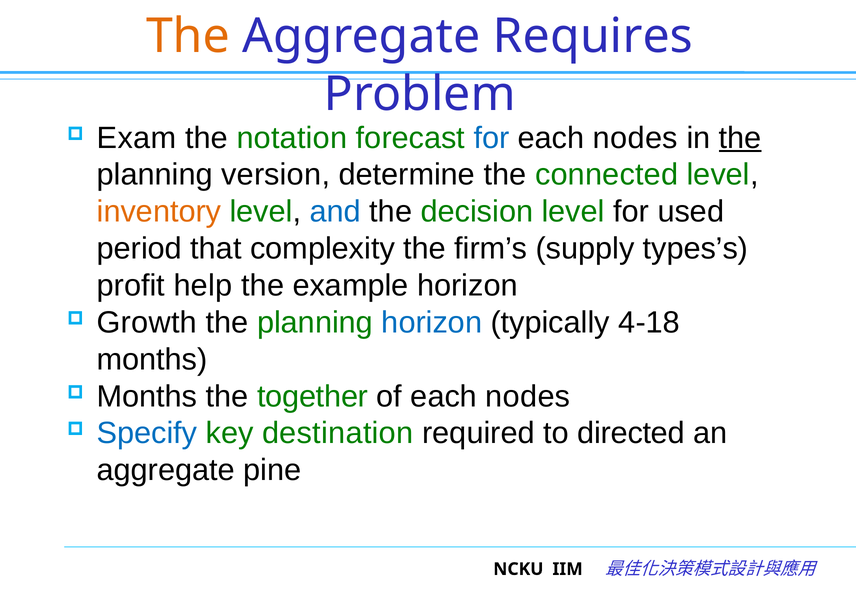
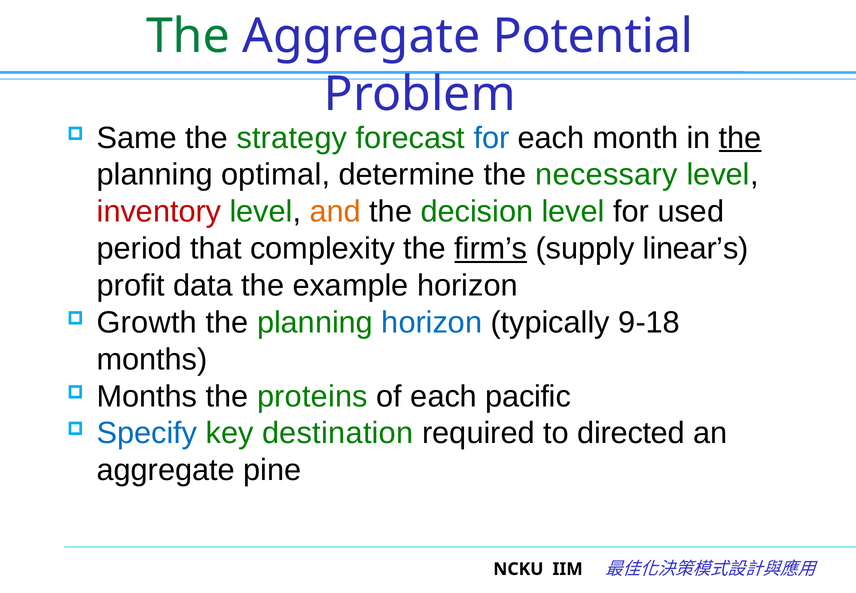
The at (188, 36) colour: orange -> green
Requires: Requires -> Potential
Exam: Exam -> Same
notation: notation -> strategy
nodes at (635, 138): nodes -> month
version: version -> optimal
connected: connected -> necessary
inventory colour: orange -> red
and colour: blue -> orange
firm’s underline: none -> present
types’s: types’s -> linear’s
help: help -> data
4-18: 4-18 -> 9-18
together: together -> proteins
of each nodes: nodes -> pacific
